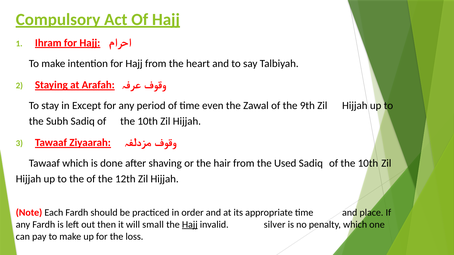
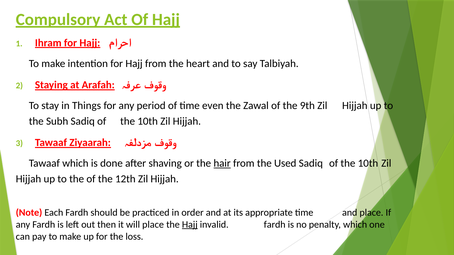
Except: Except -> Things
hair underline: none -> present
will small: small -> place
invalid silver: silver -> fardh
